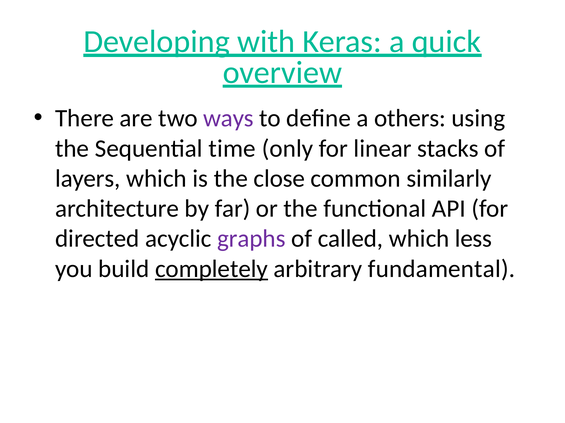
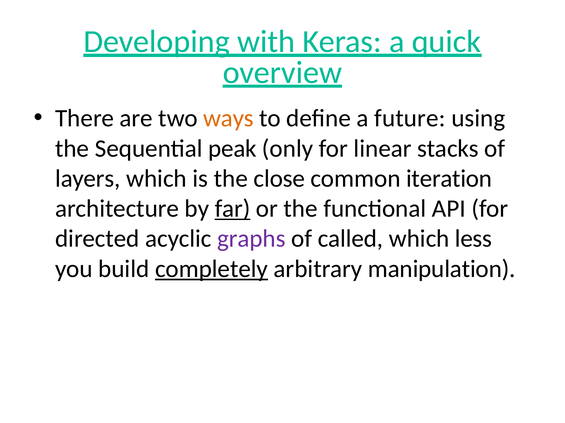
ways colour: purple -> orange
others: others -> future
time: time -> peak
similarly: similarly -> iteration
far underline: none -> present
fundamental: fundamental -> manipulation
